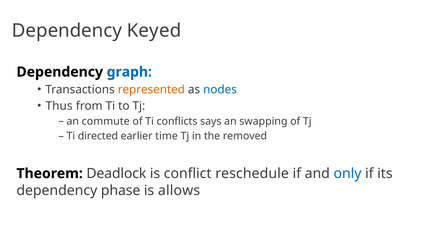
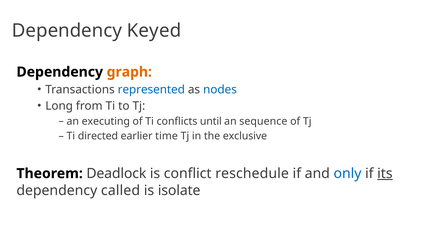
graph colour: blue -> orange
represented colour: orange -> blue
Thus: Thus -> Long
commute: commute -> executing
says: says -> until
swapping: swapping -> sequence
removed: removed -> exclusive
its underline: none -> present
phase: phase -> called
allows: allows -> isolate
